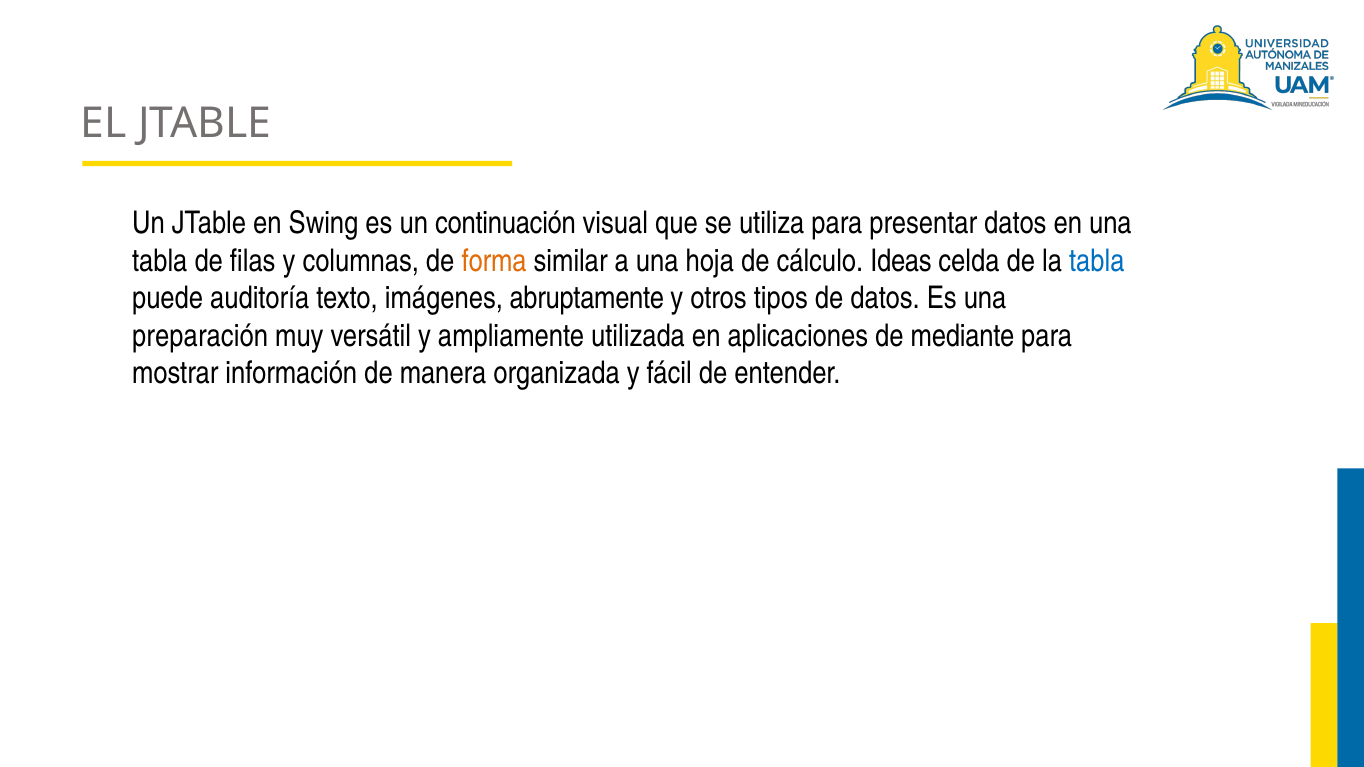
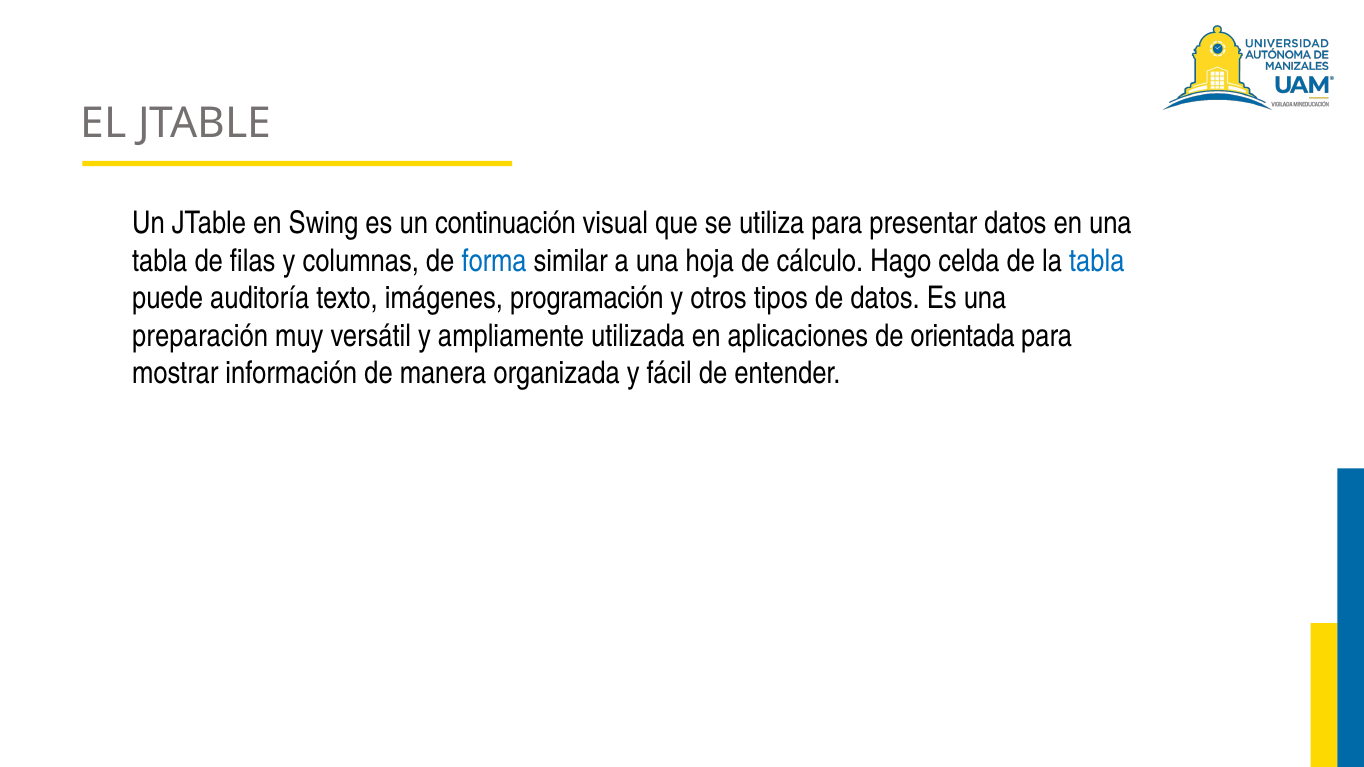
forma colour: orange -> blue
Ideas: Ideas -> Hago
abruptamente: abruptamente -> programación
mediante: mediante -> orientada
